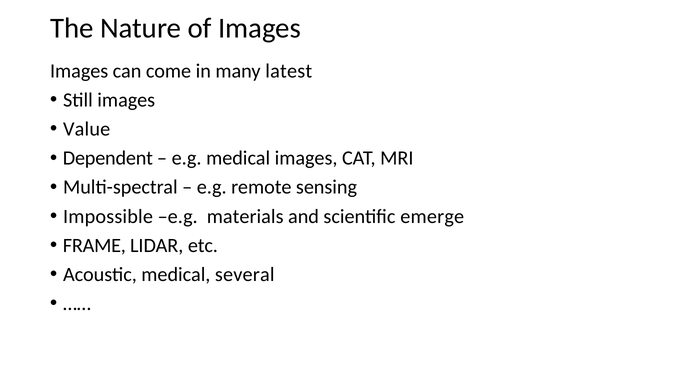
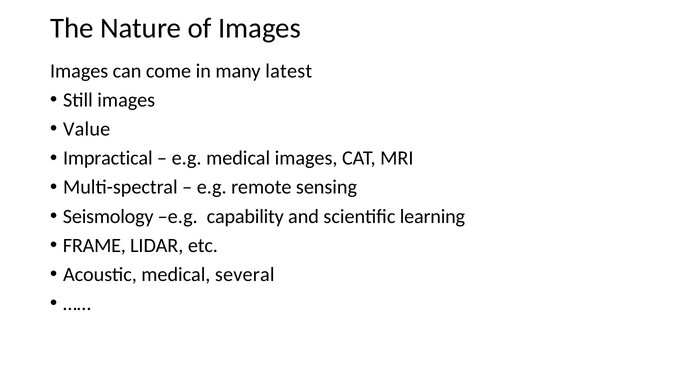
Dependent: Dependent -> Impractical
Impossible: Impossible -> Seismology
materials: materials -> capability
emerge: emerge -> learning
